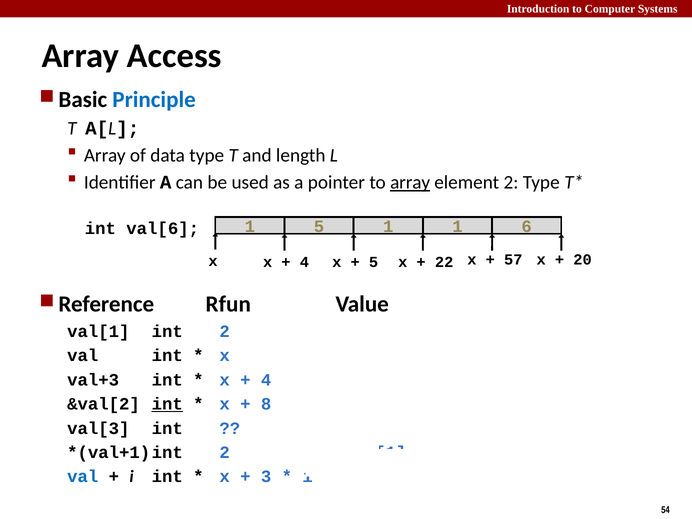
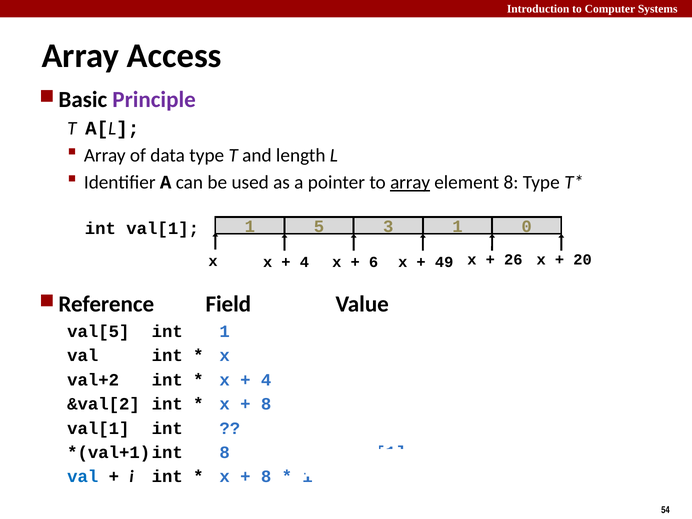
Principle colour: blue -> purple
element 2: 2 -> 8
int val[6: val[6 -> val[1
5 1: 1 -> 3
6: 6 -> 0
5 at (374, 262): 5 -> 6
22: 22 -> 49
57: 57 -> 26
Rfun: Rfun -> Field
val[1: val[1 -> val[5
int 2: 2 -> 1
val+3: val+3 -> val+2
int at (167, 404) underline: present -> none
val[3 at (98, 428): val[3 -> val[1
2 at (225, 453): 2 -> 8
3 at (266, 477): 3 -> 8
